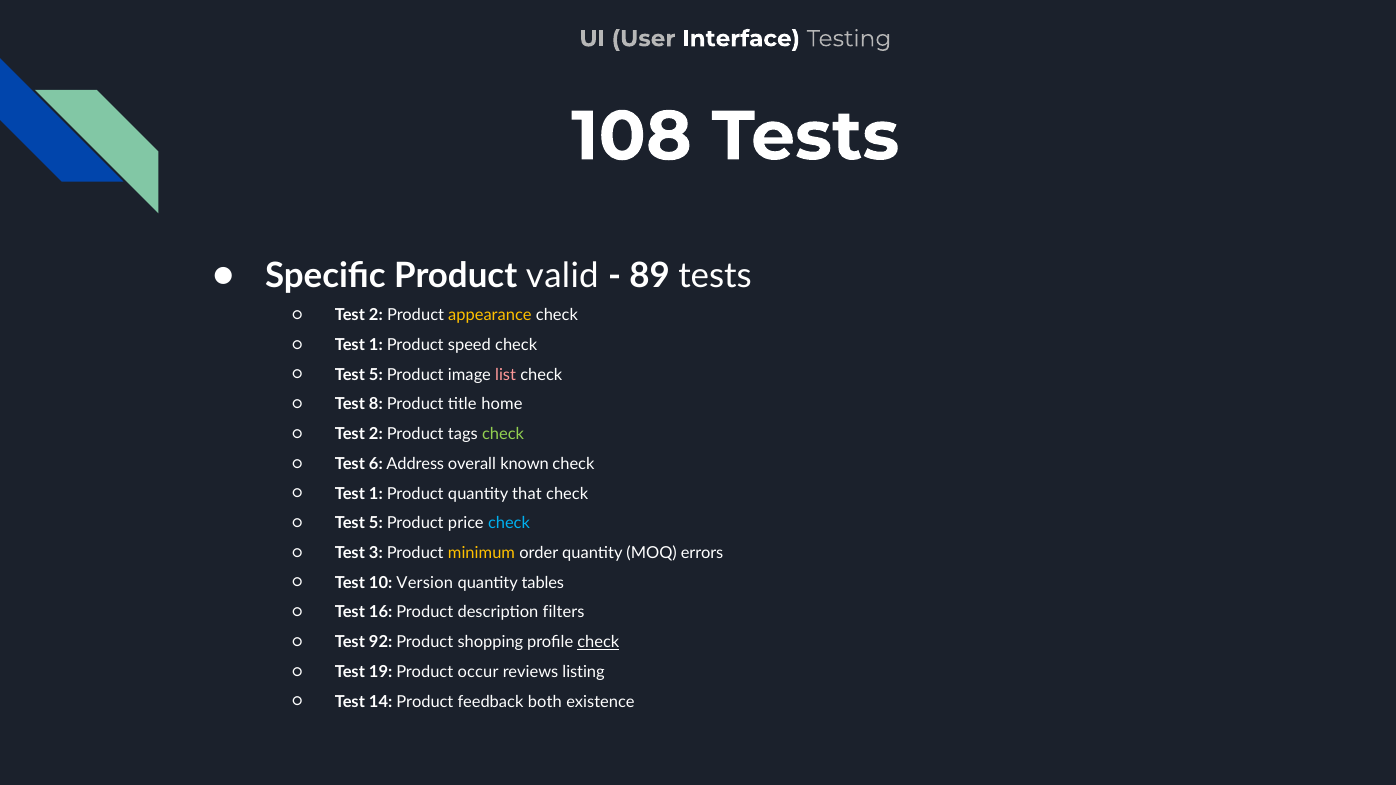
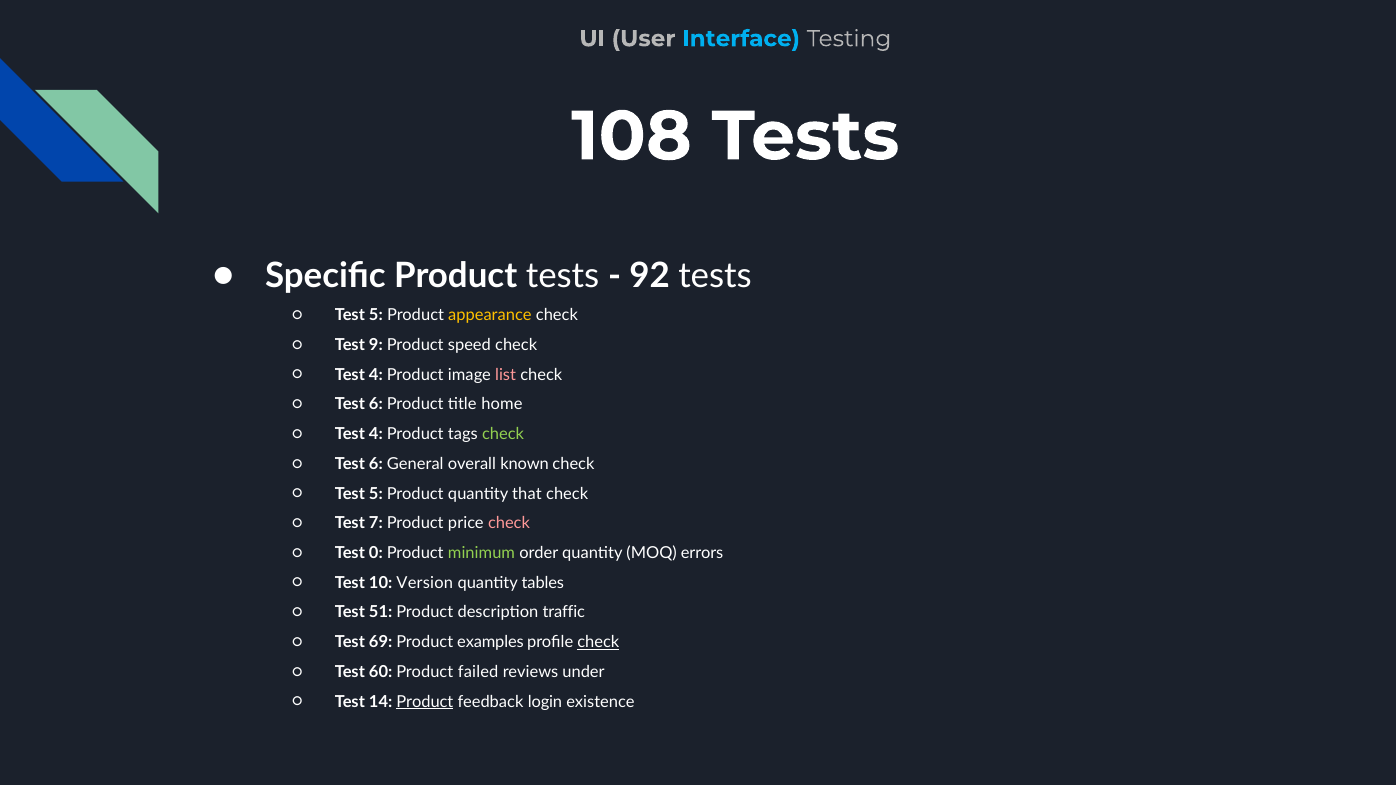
Interface colour: white -> light blue
Product valid: valid -> tests
89: 89 -> 92
2 at (376, 315): 2 -> 5
1 at (376, 345): 1 -> 9
5 at (376, 375): 5 -> 4
8 at (376, 405): 8 -> 6
2 at (376, 434): 2 -> 4
Address: Address -> General
1 at (376, 494): 1 -> 5
5 at (376, 524): 5 -> 7
check at (509, 524) colour: light blue -> pink
3: 3 -> 0
minimum colour: yellow -> light green
16: 16 -> 51
filters: filters -> traffic
92: 92 -> 69
shopping: shopping -> examples
19: 19 -> 60
occur: occur -> failed
listing: listing -> under
Product at (425, 702) underline: none -> present
both: both -> login
